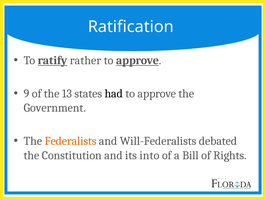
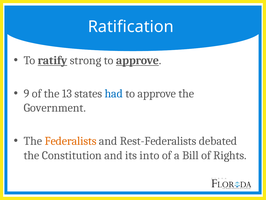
rather: rather -> strong
had colour: black -> blue
Will-Federalists: Will-Federalists -> Rest-Federalists
